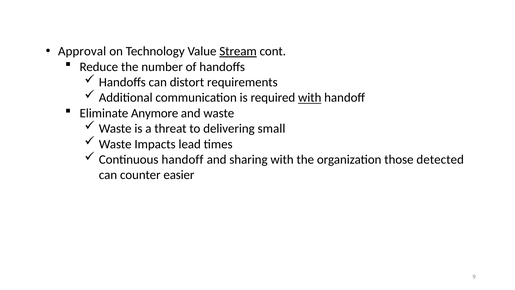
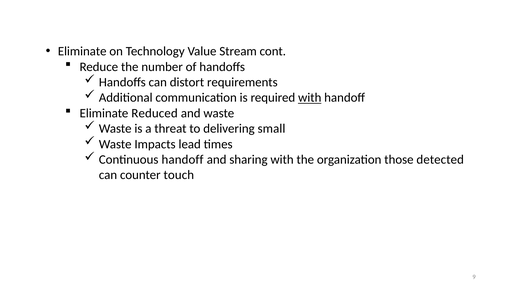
Approval at (82, 51): Approval -> Eliminate
Stream underline: present -> none
Anymore: Anymore -> Reduced
easier: easier -> touch
